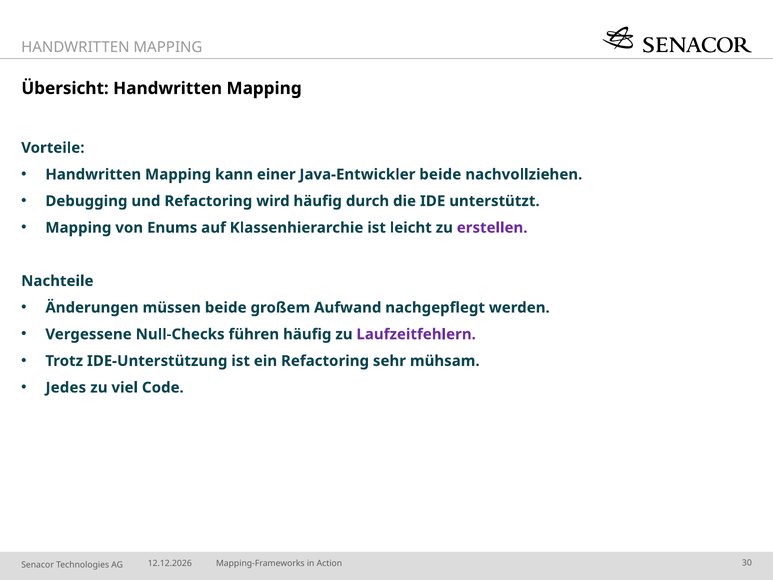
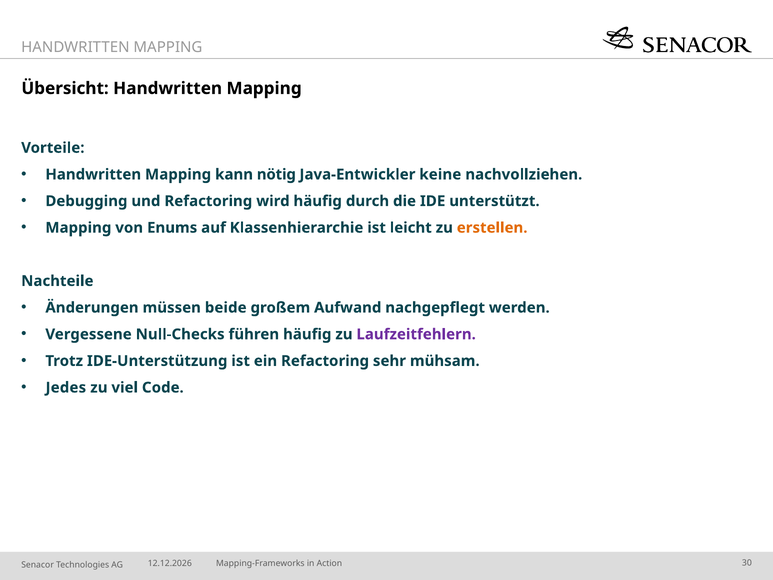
einer: einer -> nötig
Java-Entwickler beide: beide -> keine
erstellen colour: purple -> orange
